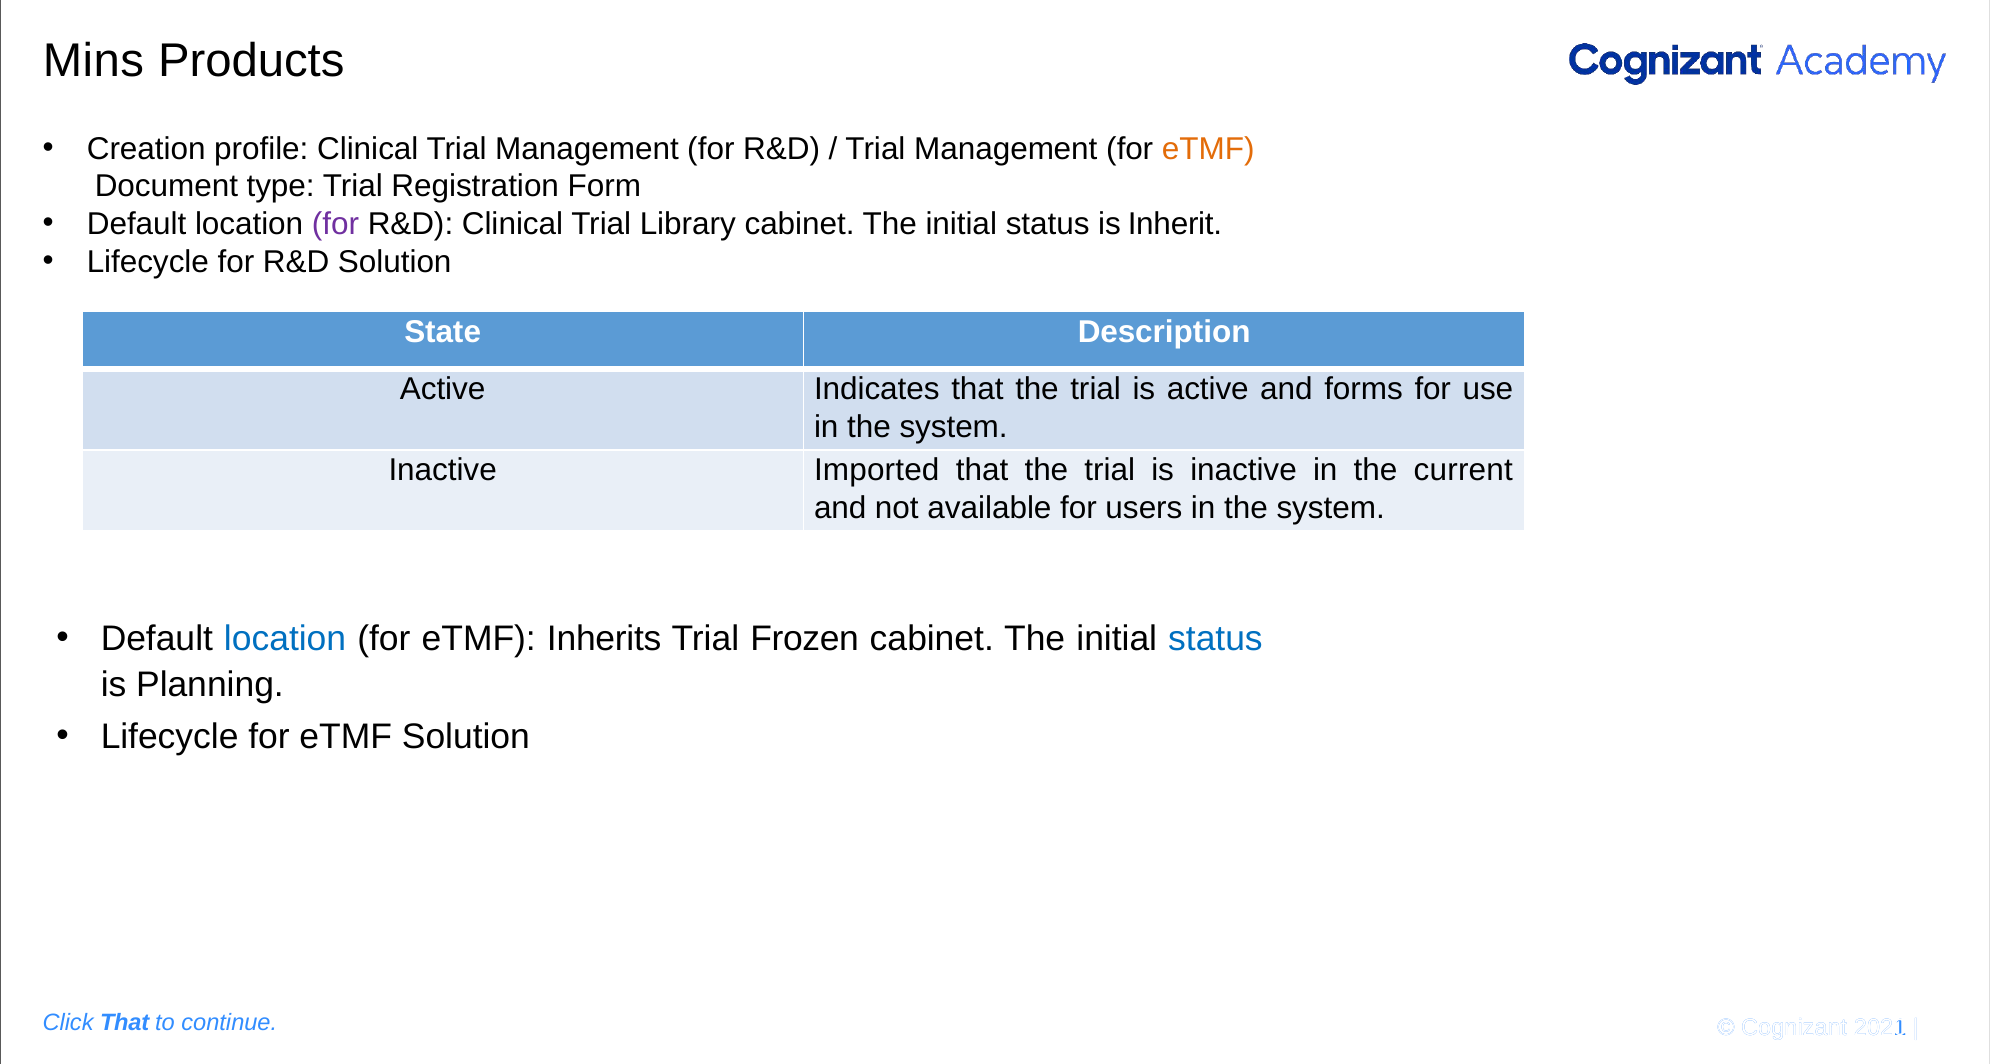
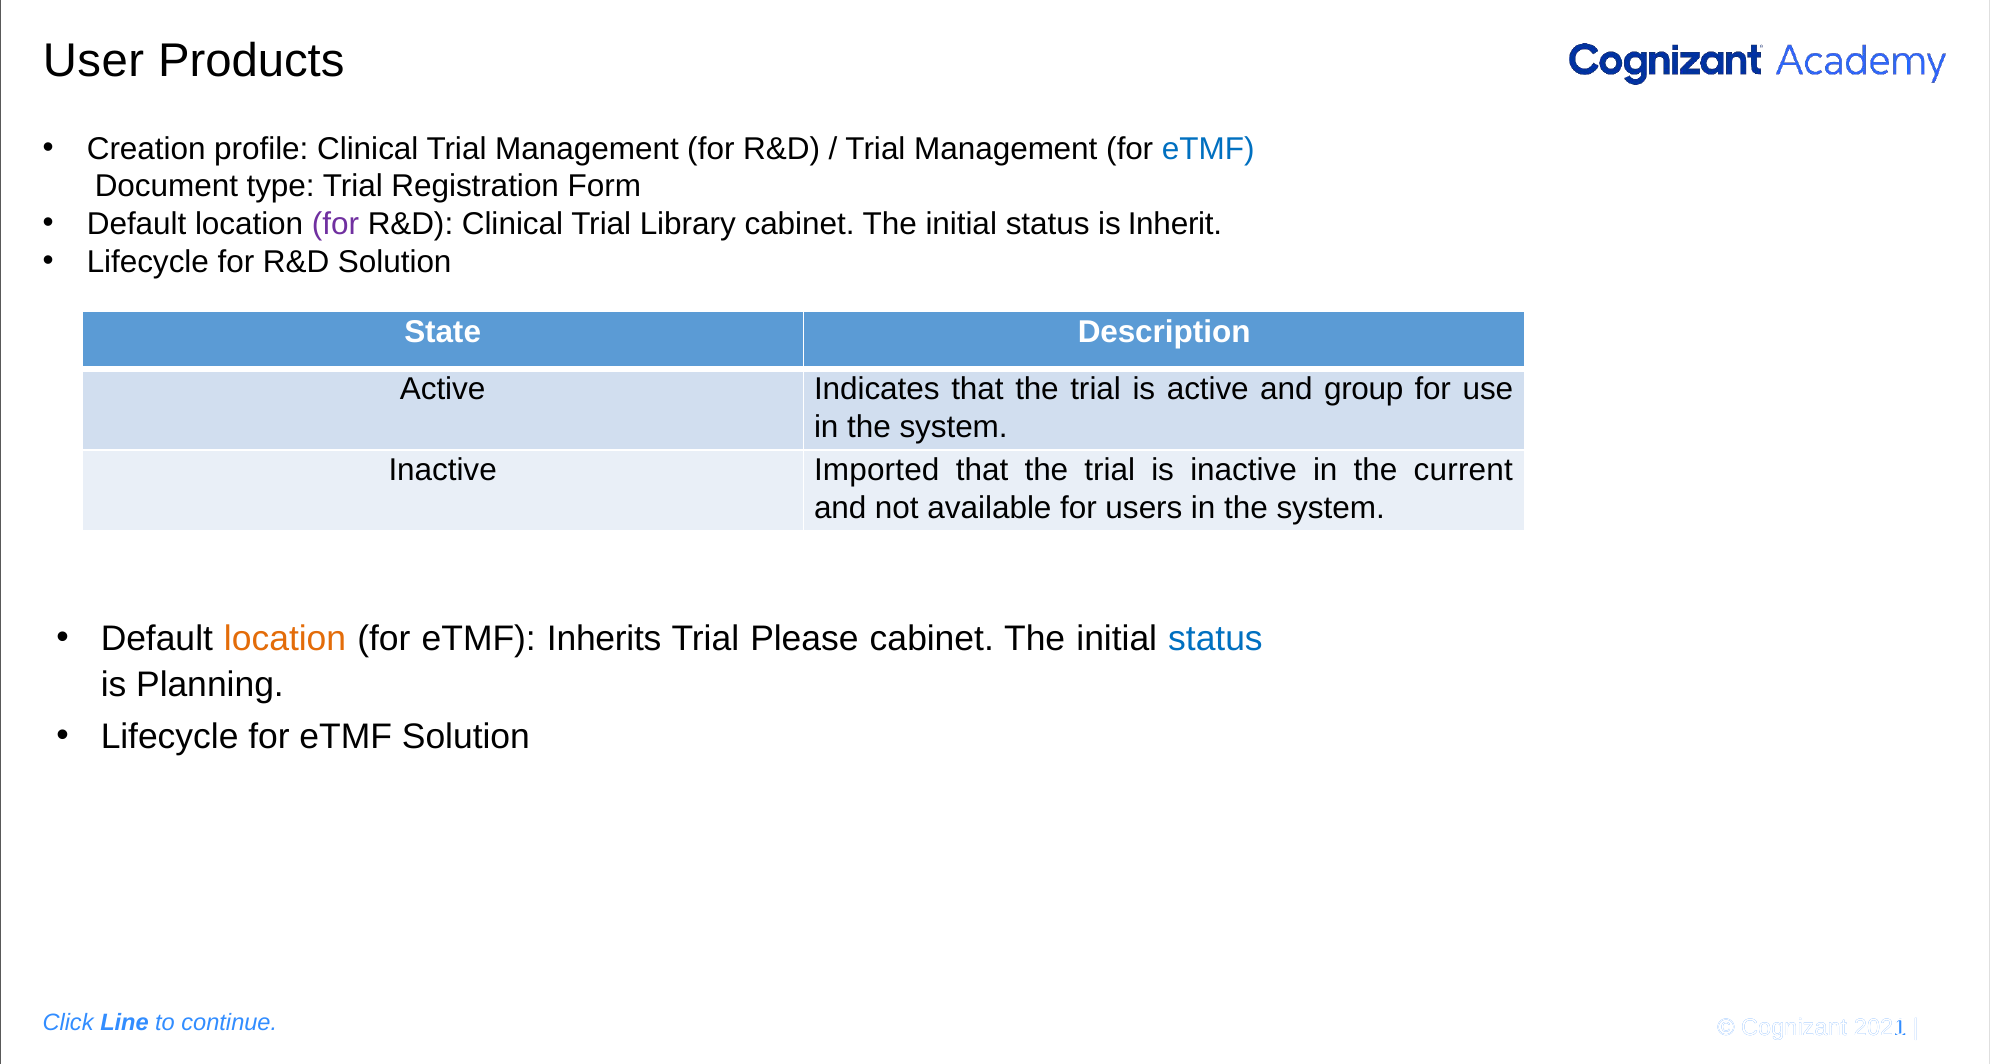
Mins: Mins -> User
eTMF at (1208, 149) colour: orange -> blue
forms: forms -> group
location at (285, 639) colour: blue -> orange
Trial Frozen: Frozen -> Please
Click That: That -> Line
